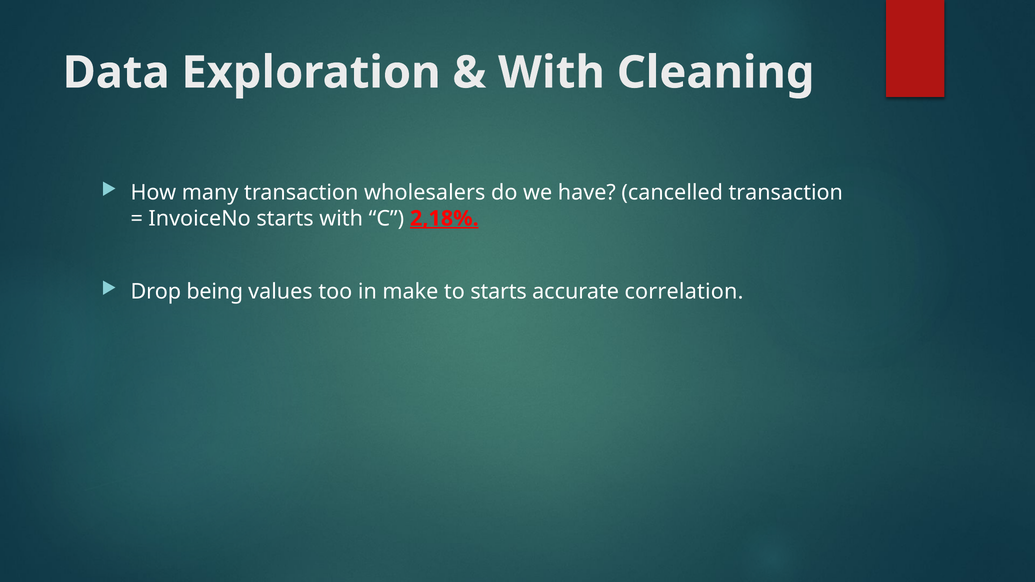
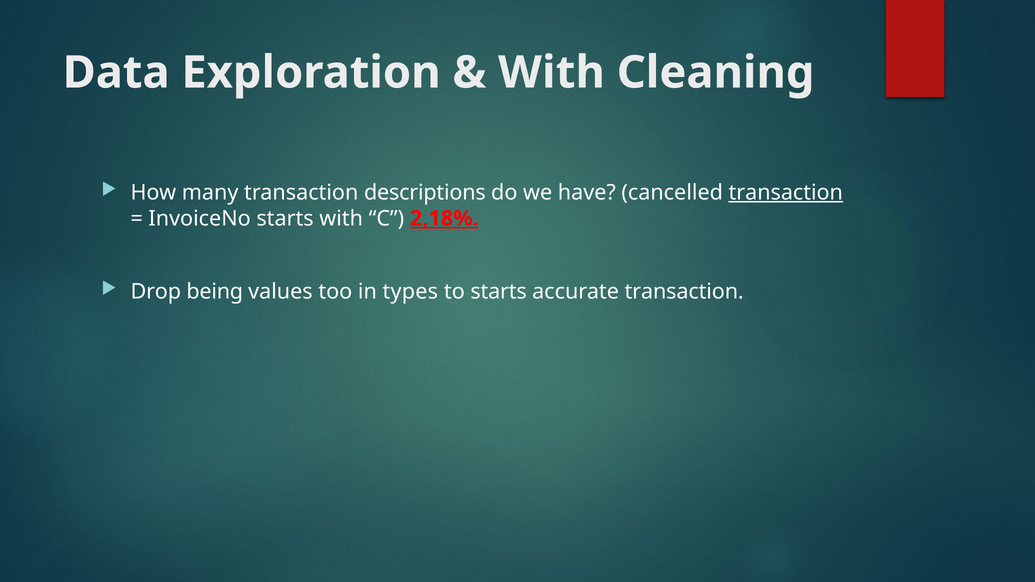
wholesalers: wholesalers -> descriptions
transaction at (786, 193) underline: none -> present
make: make -> types
accurate correlation: correlation -> transaction
